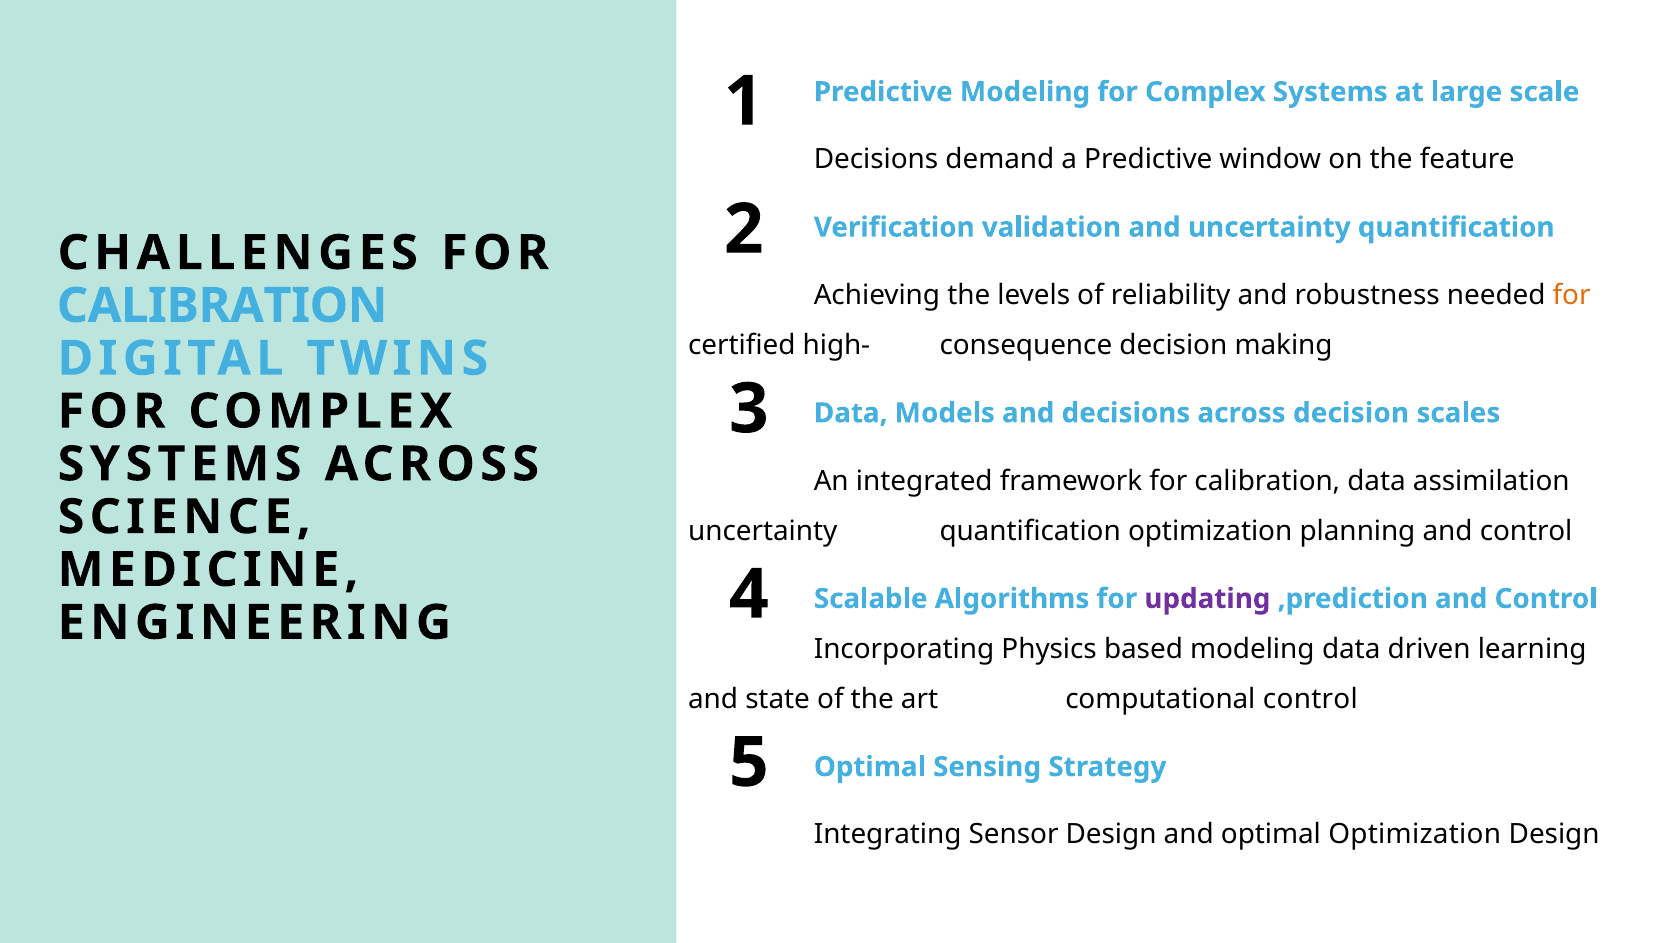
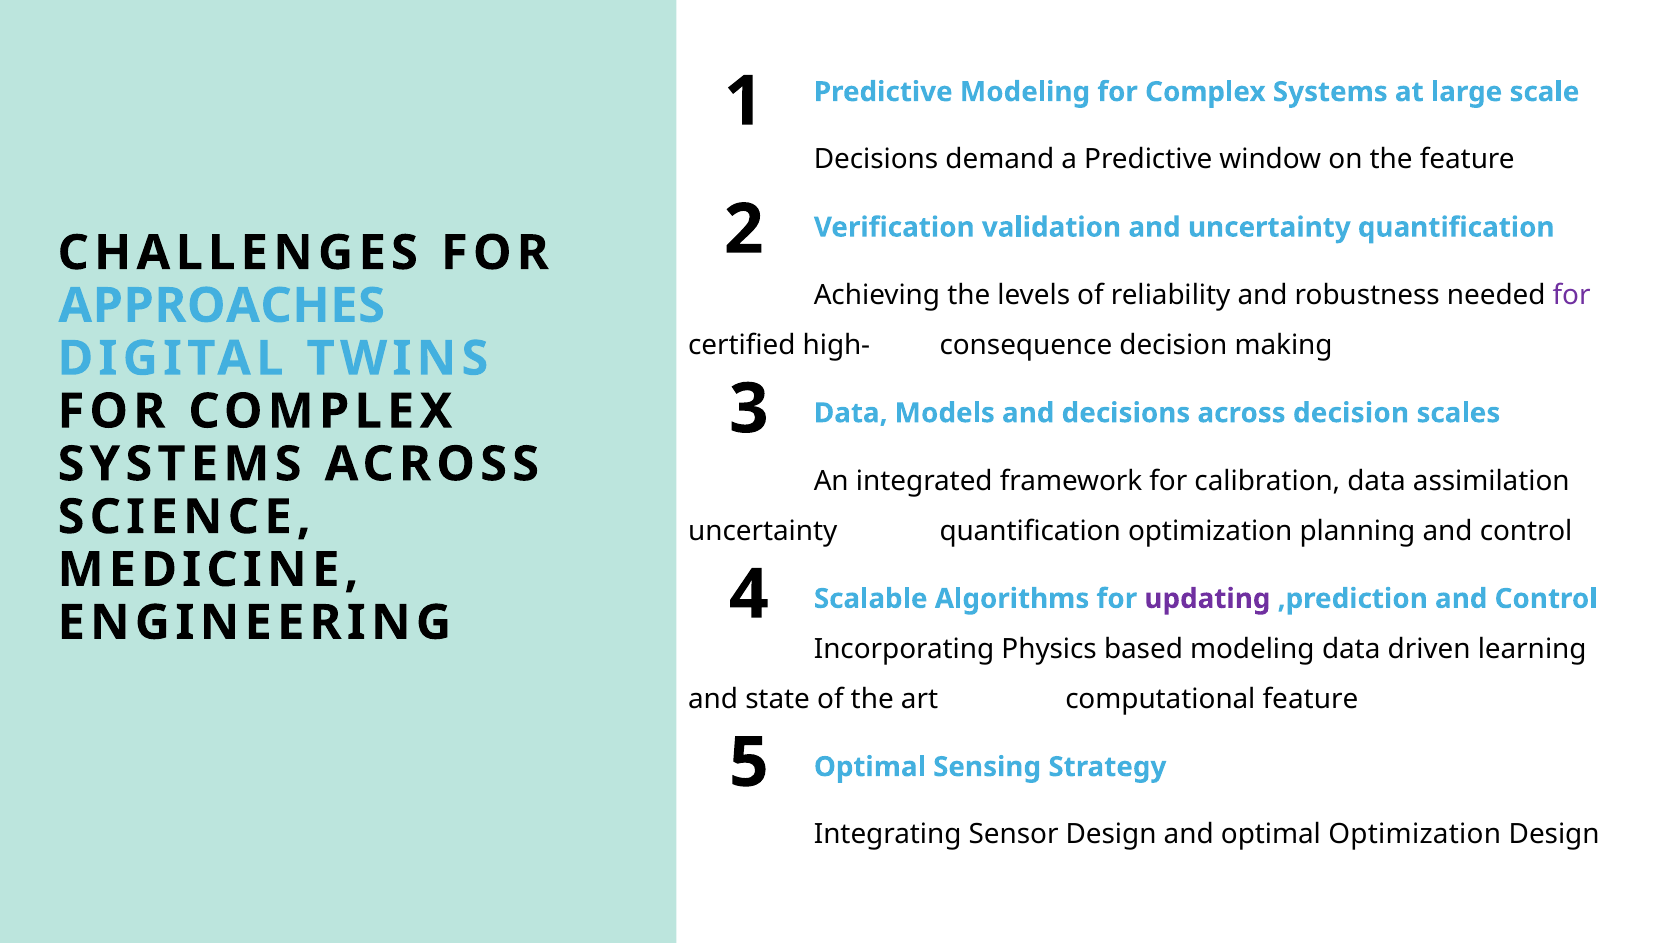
for at (1572, 295) colour: orange -> purple
CALIBRATION at (222, 306): CALIBRATION -> APPROACHES
computational control: control -> feature
